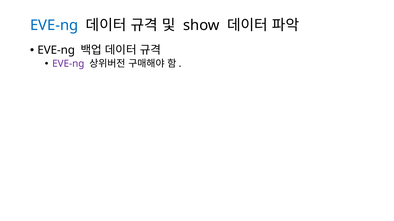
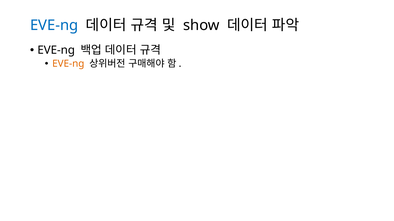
EVE-ng at (68, 64) colour: purple -> orange
